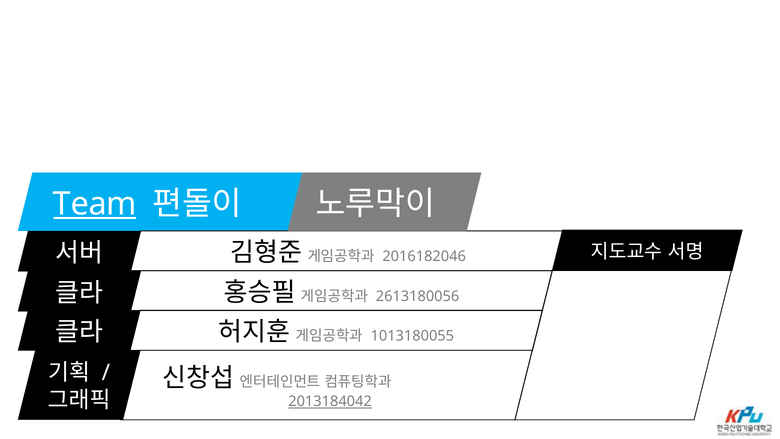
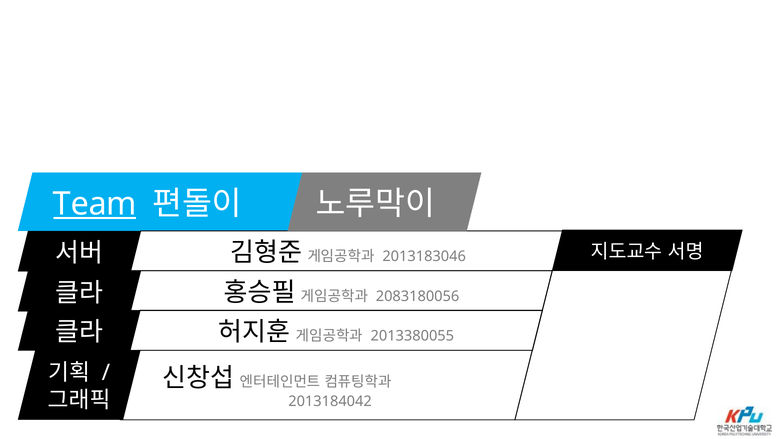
2016182046: 2016182046 -> 2013183046
2613180056: 2613180056 -> 2083180056
1013180055: 1013180055 -> 2013380055
2013184042 underline: present -> none
